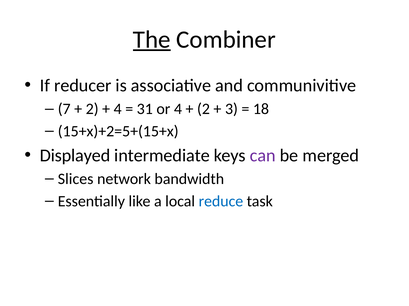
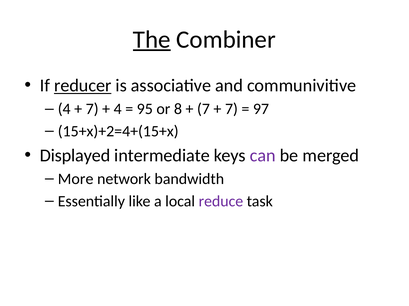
reducer underline: none -> present
7 at (64, 109): 7 -> 4
2 at (92, 109): 2 -> 7
31: 31 -> 95
or 4: 4 -> 8
2 at (203, 109): 2 -> 7
3 at (231, 109): 3 -> 7
18: 18 -> 97
15+x)+2=5+(15+x: 15+x)+2=5+(15+x -> 15+x)+2=4+(15+x
Slices: Slices -> More
reduce colour: blue -> purple
